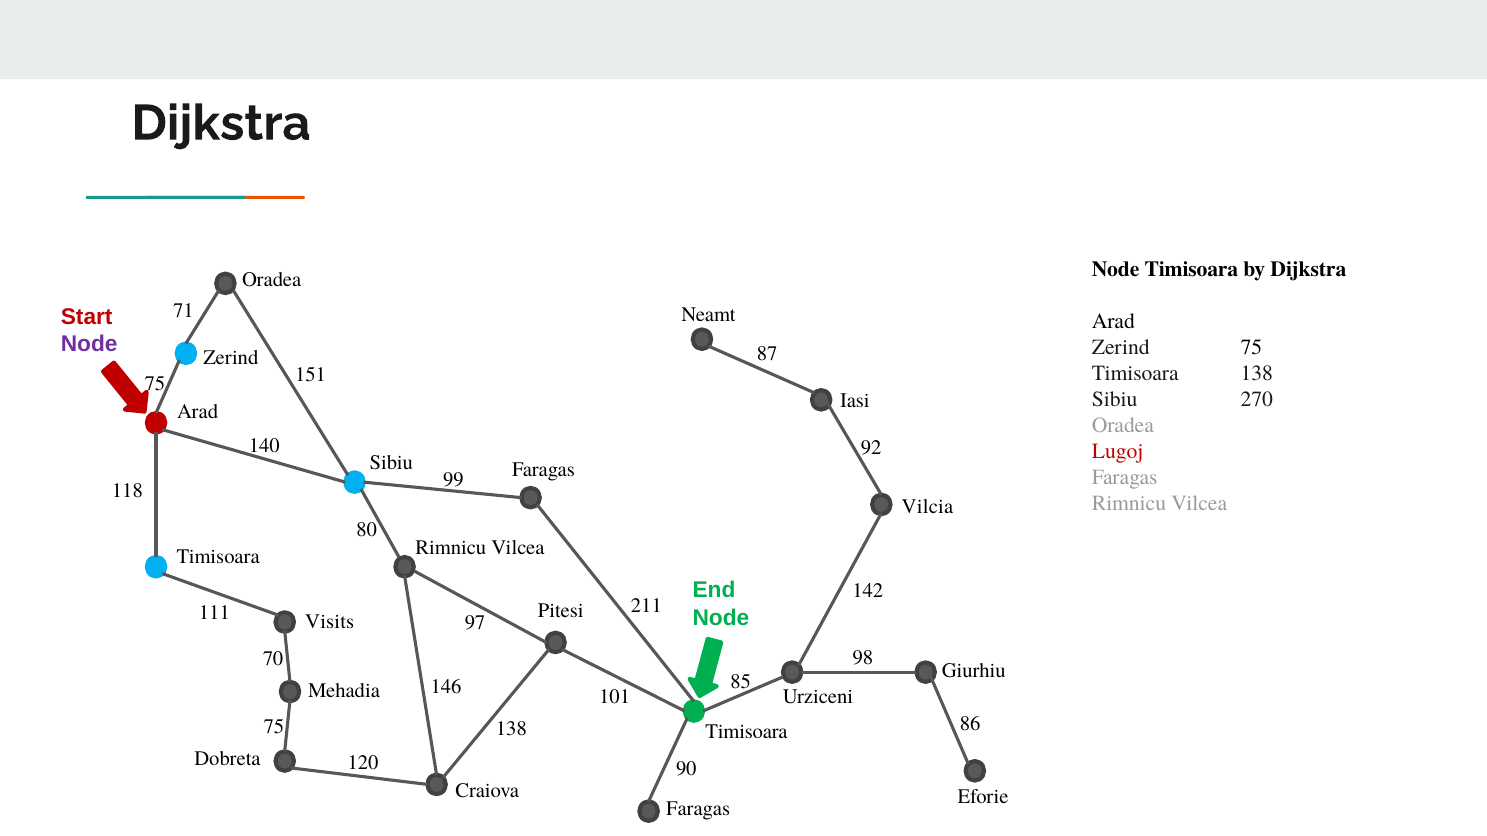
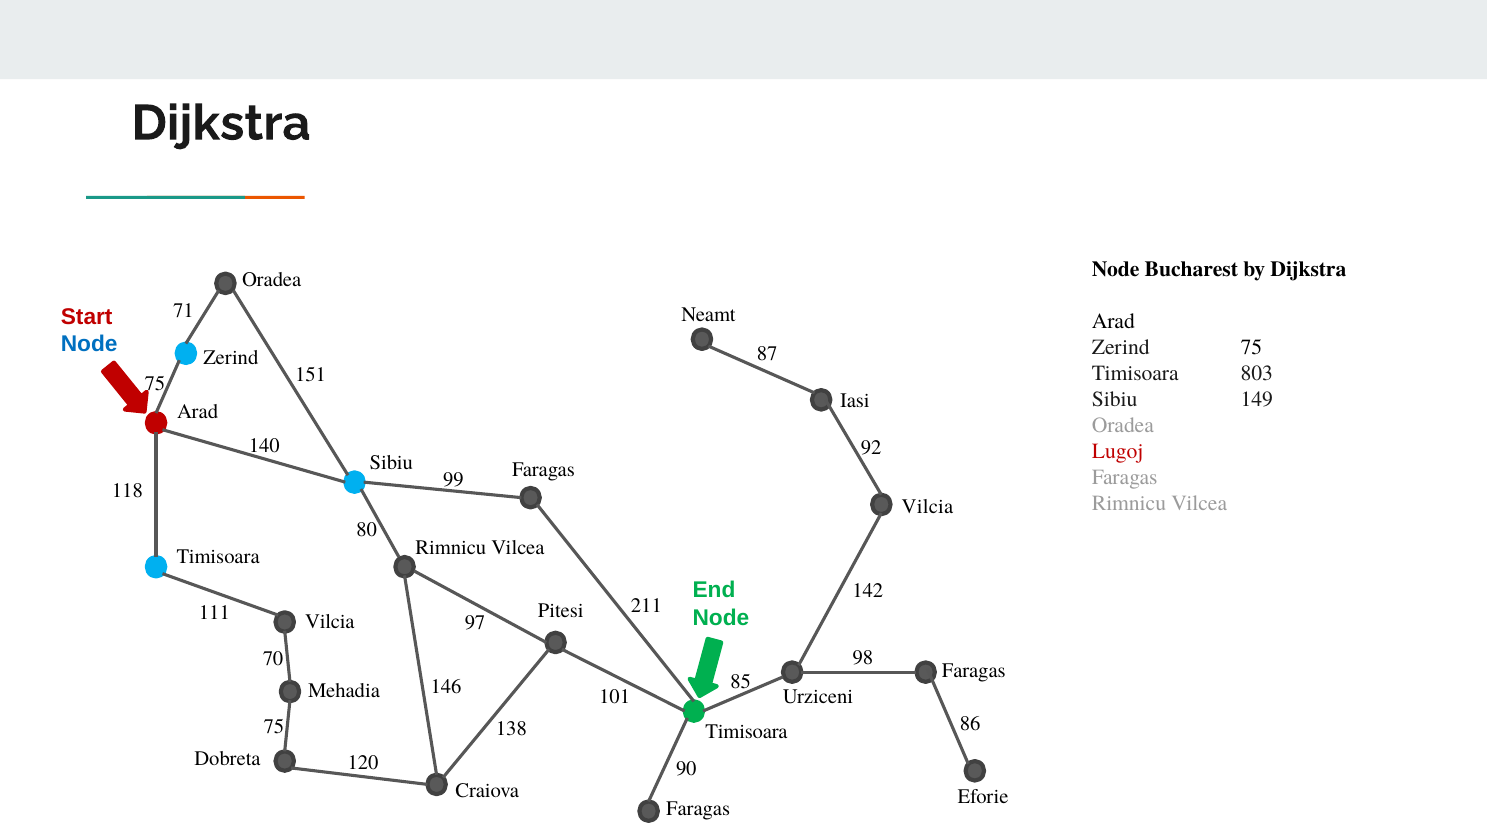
Node Timisoara: Timisoara -> Bucharest
Node at (89, 344) colour: purple -> blue
Timisoara 138: 138 -> 803
270: 270 -> 149
Visits at (330, 622): Visits -> Vilcia
Giurhiu at (974, 671): Giurhiu -> Faragas
